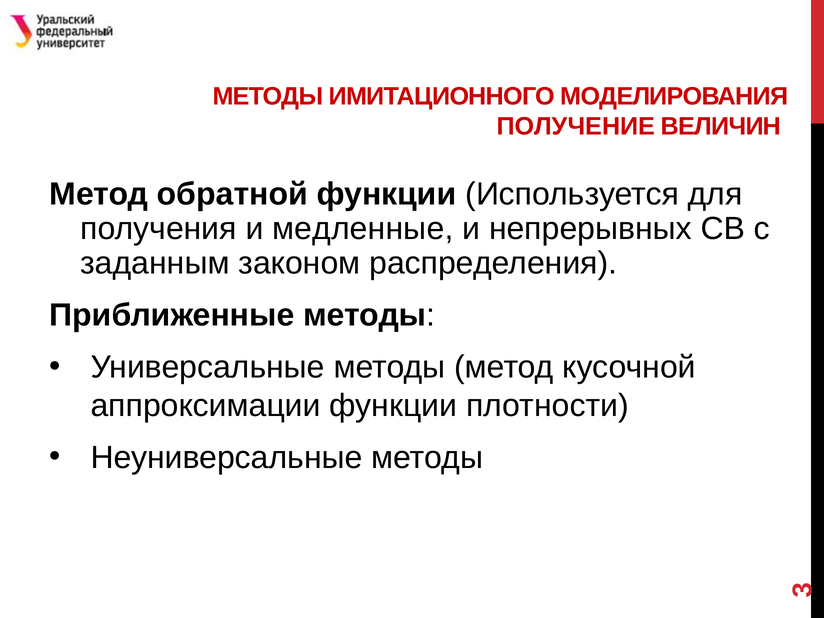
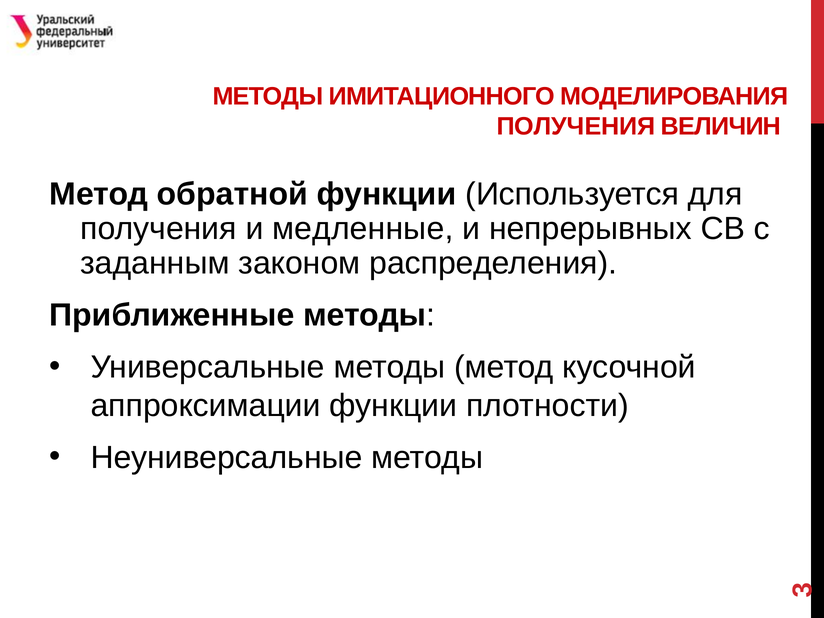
ПОЛУЧЕНИЕ at (576, 127): ПОЛУЧЕНИЕ -> ПОЛУЧЕНИЯ
